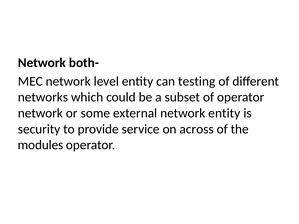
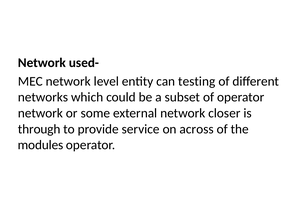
both-: both- -> used-
network entity: entity -> closer
security: security -> through
